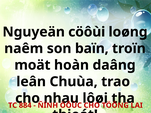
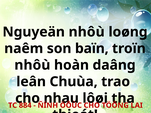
Nguyeän cöôùi: cöôùi -> nhôù
moät at (32, 65): moät -> nhôù
